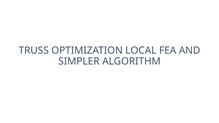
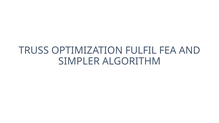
LOCAL: LOCAL -> FULFIL
